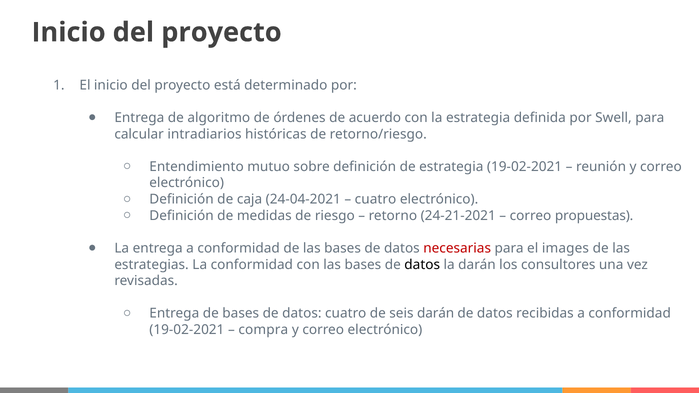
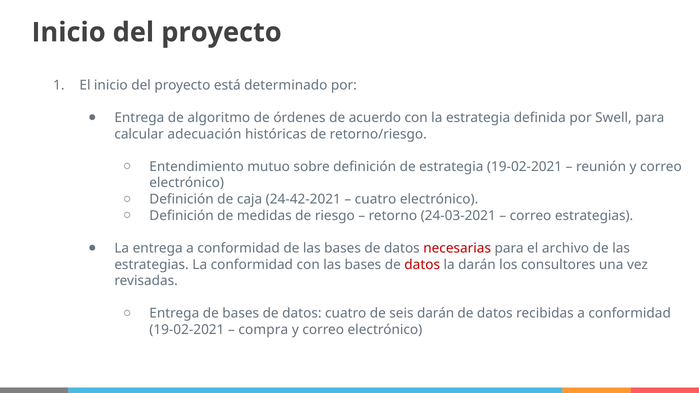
intradiarios: intradiarios -> adecuación
24-04-2021: 24-04-2021 -> 24-42-2021
24-21-2021: 24-21-2021 -> 24-03-2021
correo propuestas: propuestas -> estrategias
images: images -> archivo
datos at (422, 265) colour: black -> red
